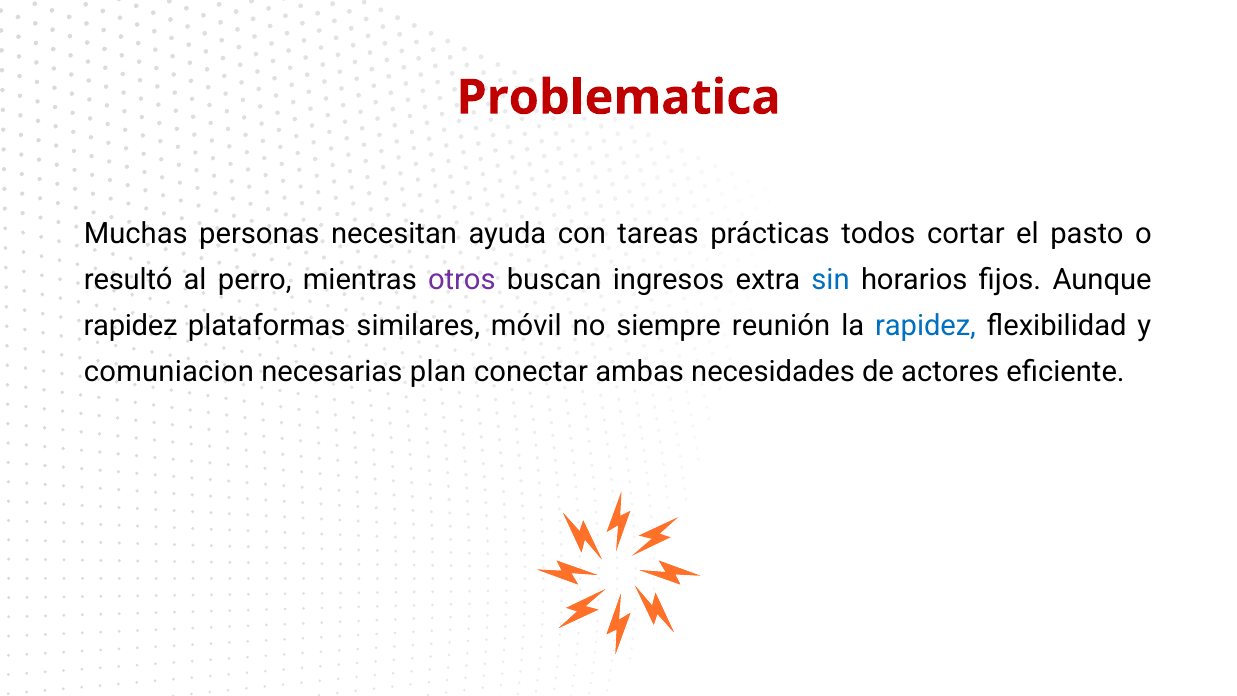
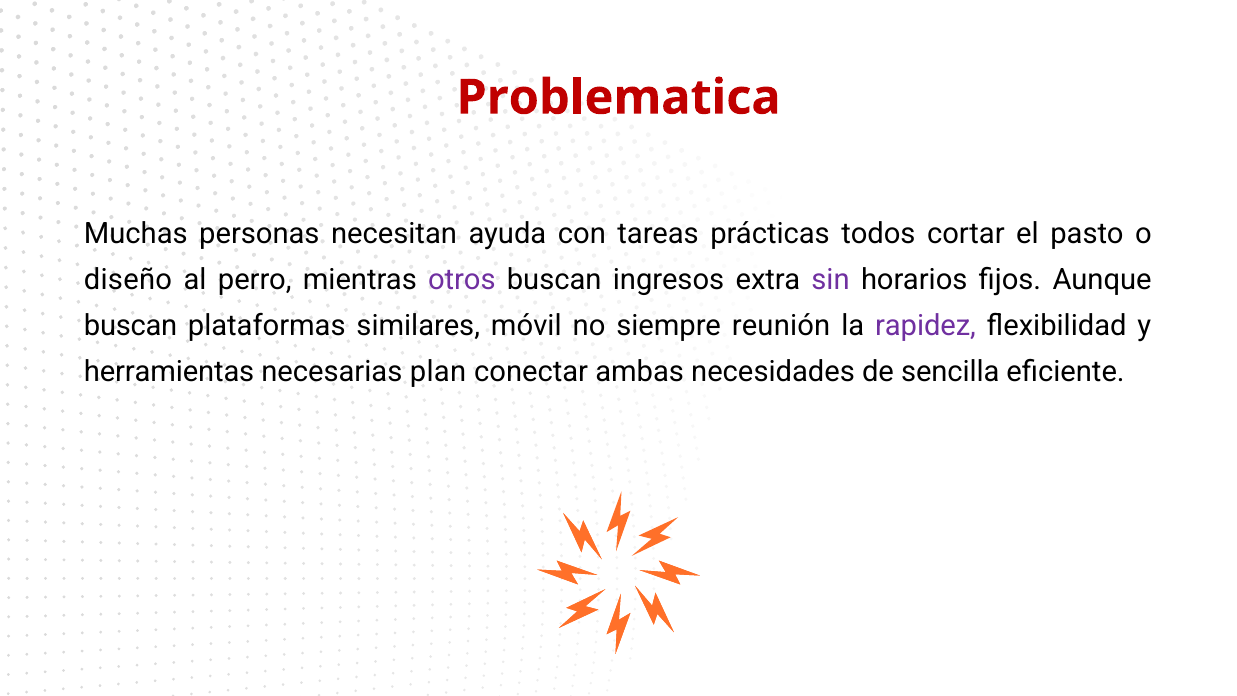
resultó: resultó -> diseño
sin colour: blue -> purple
rapidez at (131, 326): rapidez -> buscan
rapidez at (926, 326) colour: blue -> purple
comuniacion: comuniacion -> herramientas
actores: actores -> sencilla
